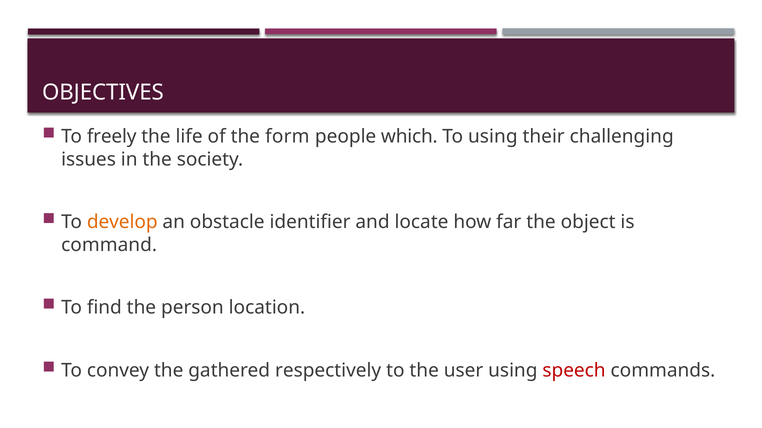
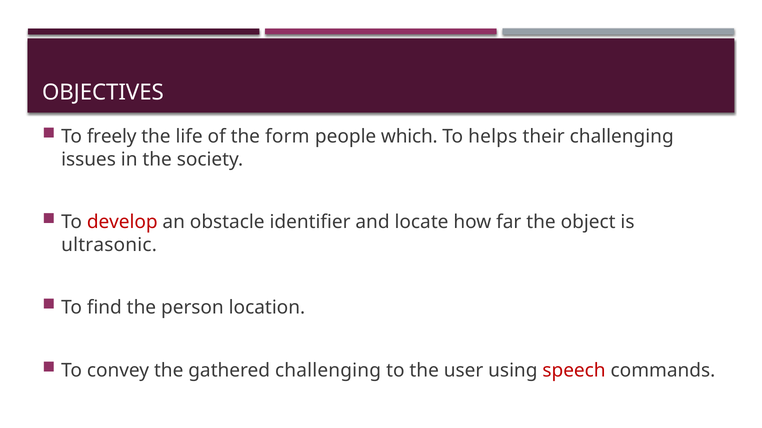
To using: using -> helps
develop colour: orange -> red
command: command -> ultrasonic
gathered respectively: respectively -> challenging
